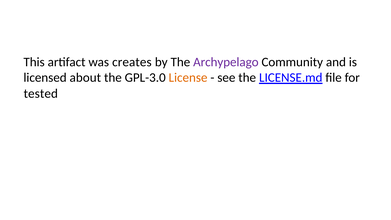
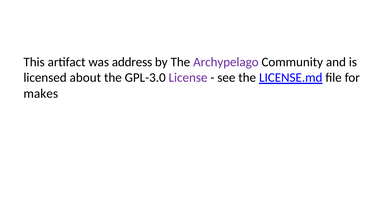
creates: creates -> address
License colour: orange -> purple
tested: tested -> makes
